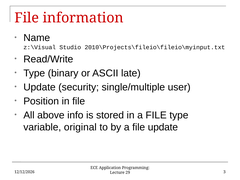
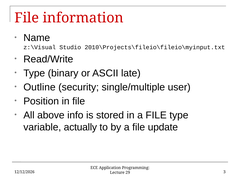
Update at (40, 87): Update -> Outline
original: original -> actually
